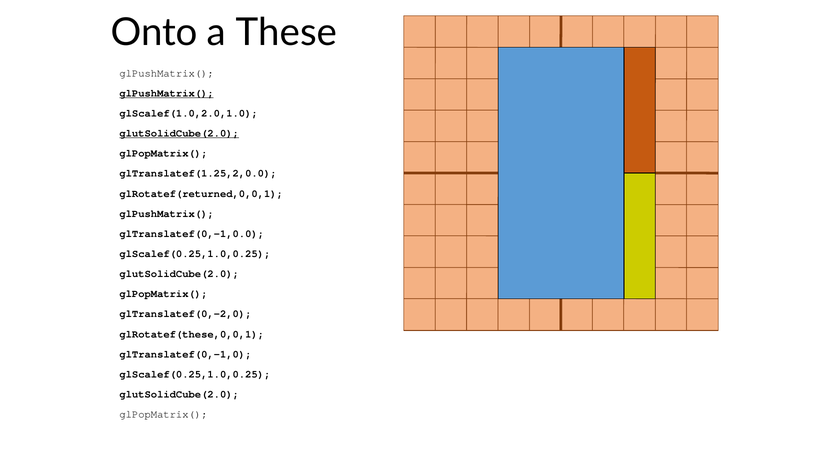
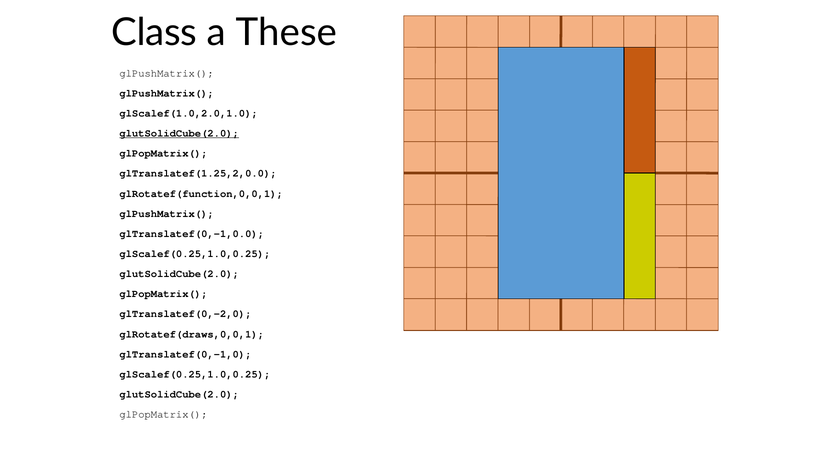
Onto: Onto -> Class
glPushMatrix( at (167, 93) underline: present -> none
glRotatef(returned,0,0,1: glRotatef(returned,0,0,1 -> glRotatef(function,0,0,1
glRotatef(these,0,0,1: glRotatef(these,0,0,1 -> glRotatef(draws,0,0,1
